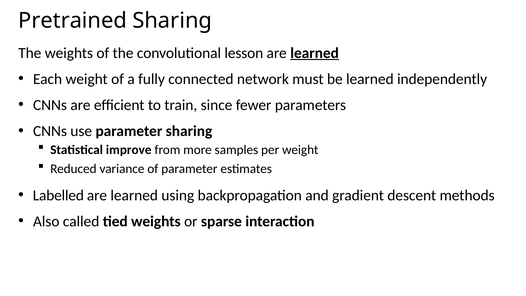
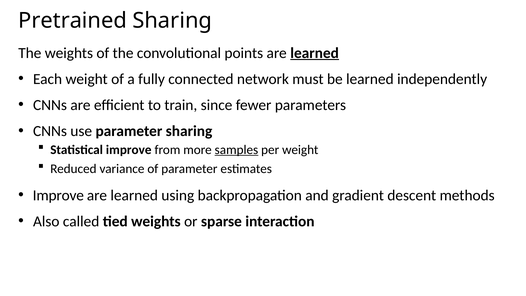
lesson: lesson -> points
samples underline: none -> present
Labelled at (58, 195): Labelled -> Improve
